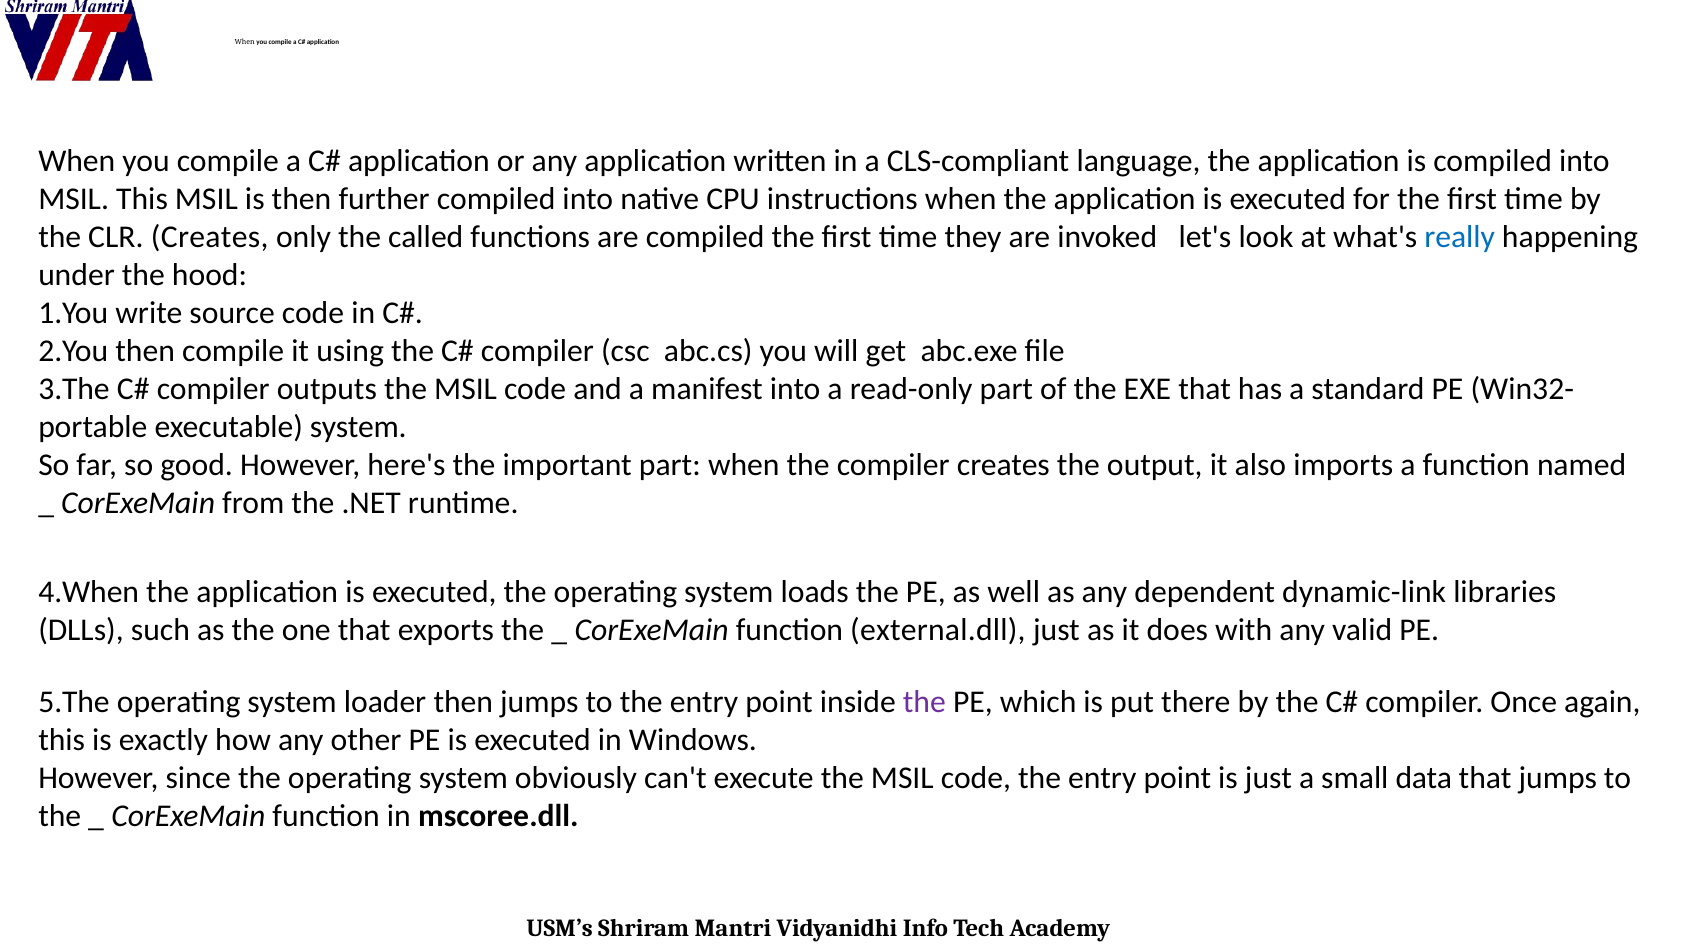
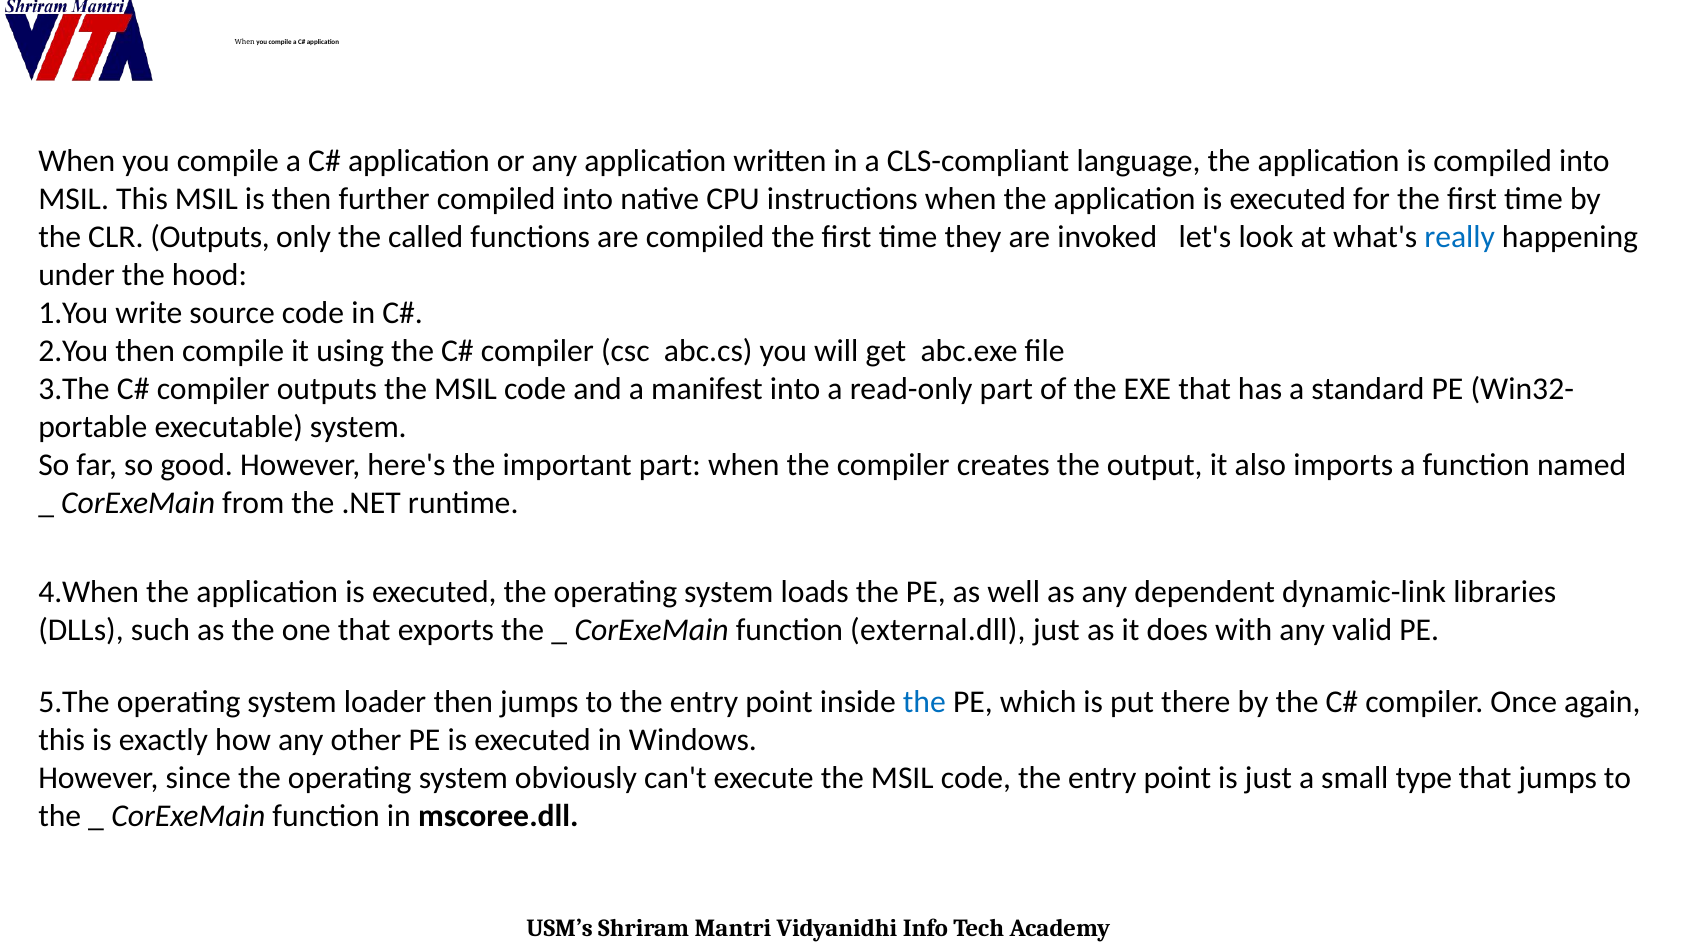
CLR Creates: Creates -> Outputs
the at (924, 702) colour: purple -> blue
data: data -> type
